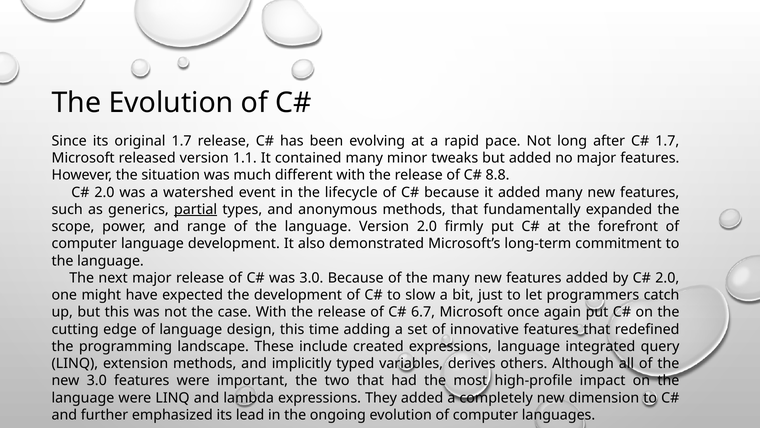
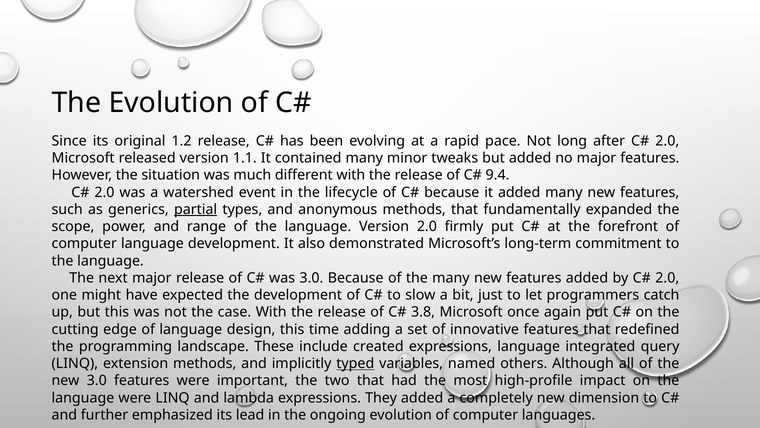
original 1.7: 1.7 -> 1.2
1.7 at (667, 141): 1.7 -> 2.0
8.8: 8.8 -> 9.4
6.7: 6.7 -> 3.8
typed underline: none -> present
derives: derives -> named
